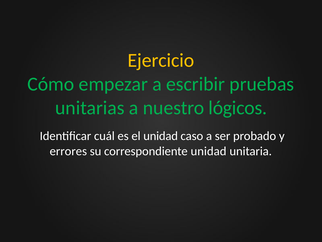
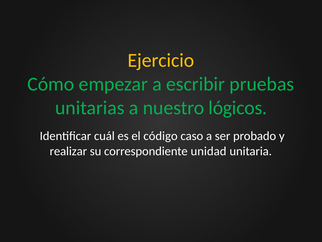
el unidad: unidad -> código
errores: errores -> realizar
